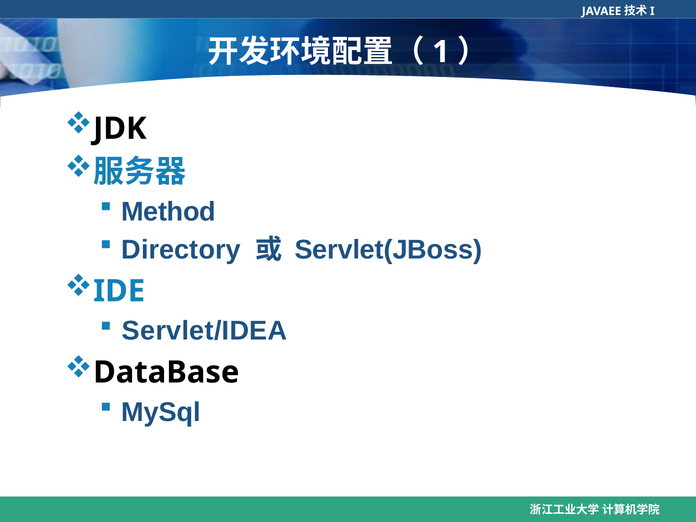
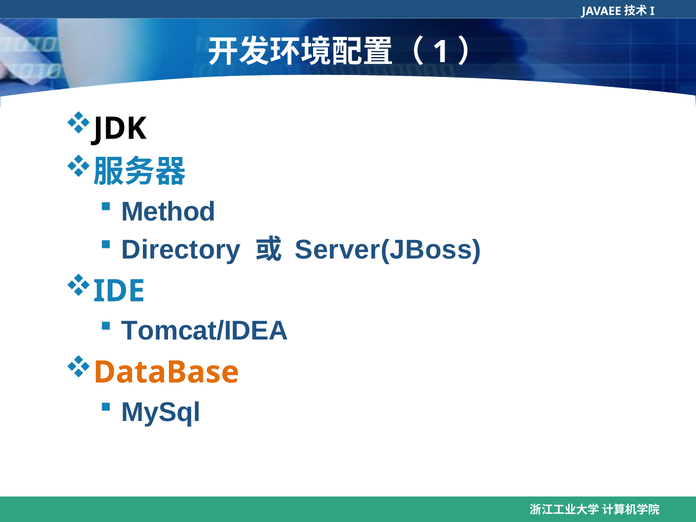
Servlet(JBoss: Servlet(JBoss -> Server(JBoss
Servlet/IDEA: Servlet/IDEA -> Tomcat/IDEA
DataBase colour: black -> orange
